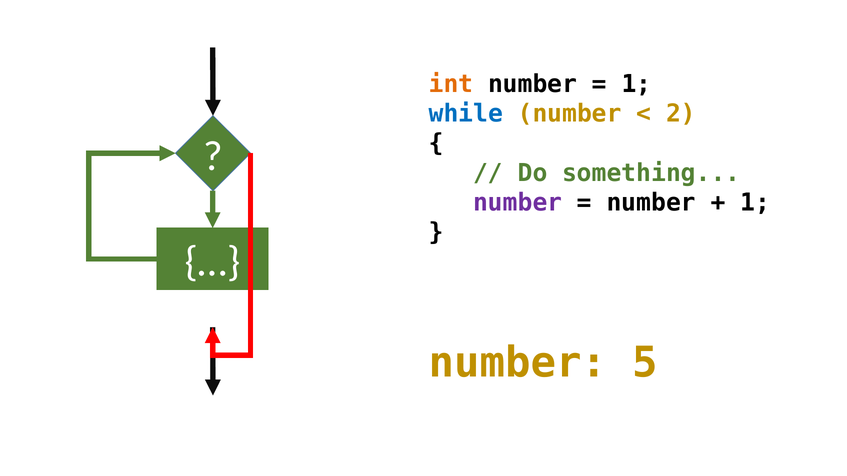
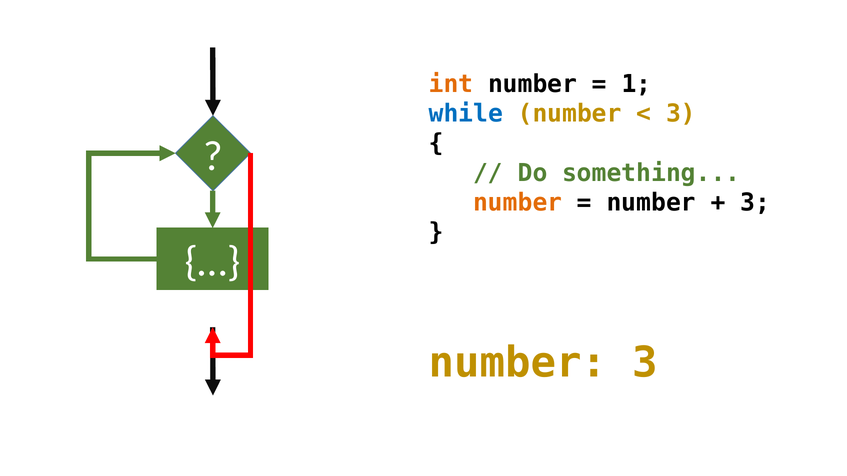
2 at (681, 114): 2 -> 3
number at (518, 203) colour: purple -> orange
1 at (755, 203): 1 -> 3
number 5: 5 -> 3
